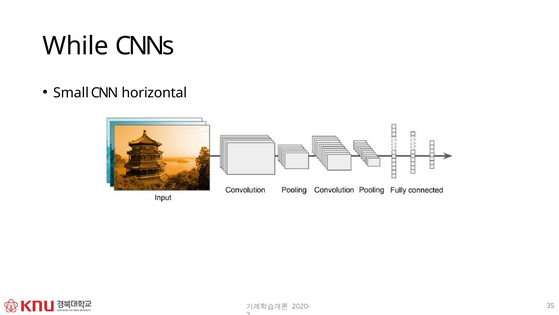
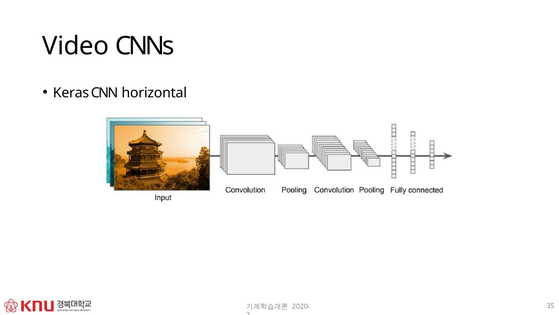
While: While -> Video
Small: Small -> Keras
